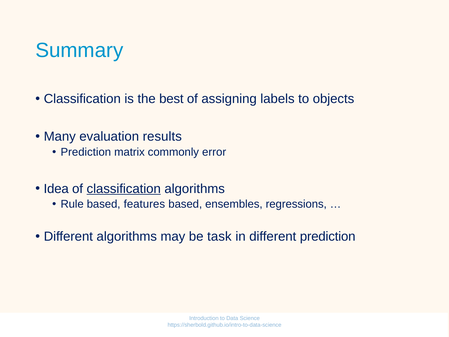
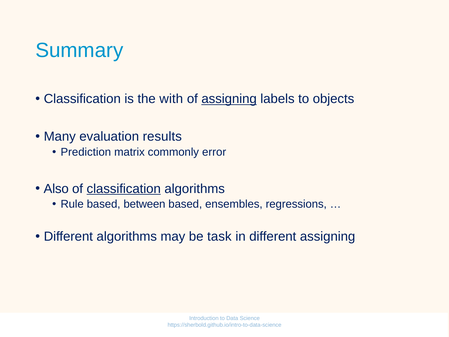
best: best -> with
assigning at (229, 99) underline: none -> present
Idea: Idea -> Also
features: features -> between
different prediction: prediction -> assigning
